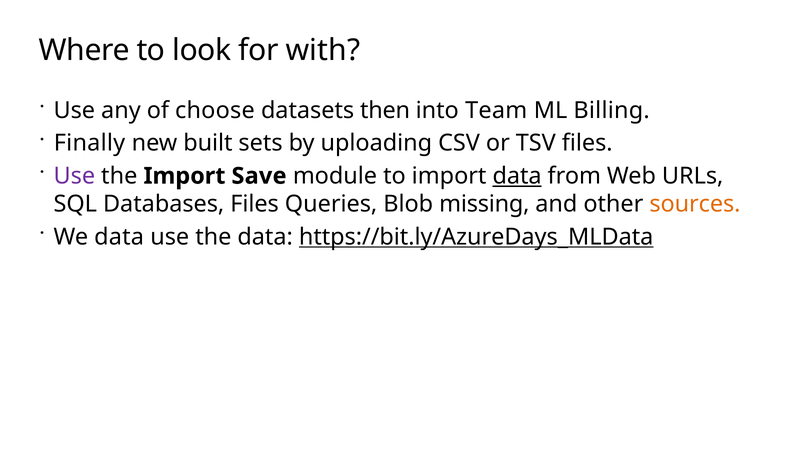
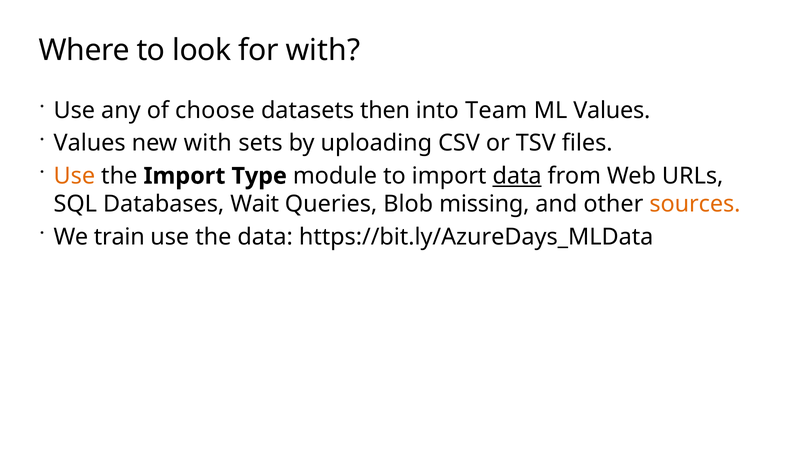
ML Billing: Billing -> Values
Finally at (89, 143): Finally -> Values
new built: built -> with
Use at (74, 176) colour: purple -> orange
Save: Save -> Type
Databases Files: Files -> Wait
We data: data -> train
https://bit.ly/AzureDays_MLData underline: present -> none
